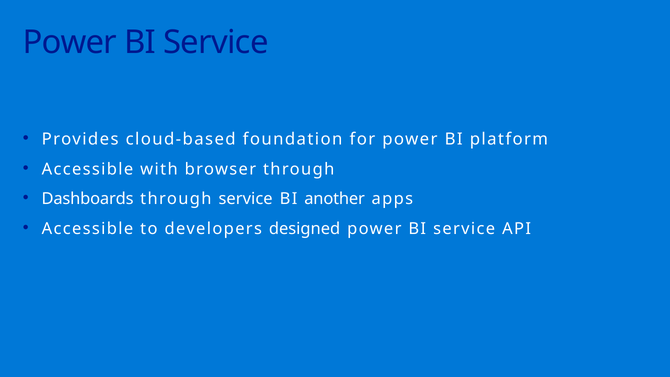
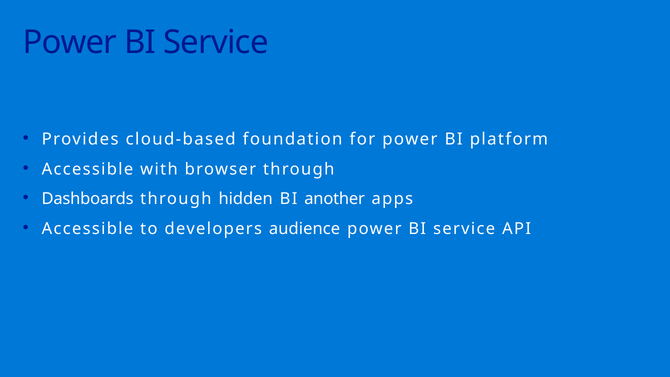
through service: service -> hidden
designed: designed -> audience
